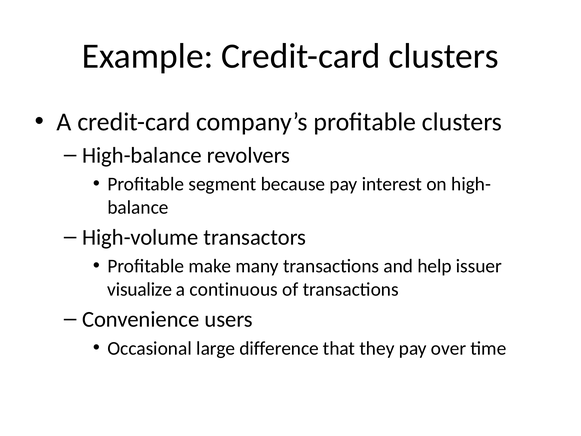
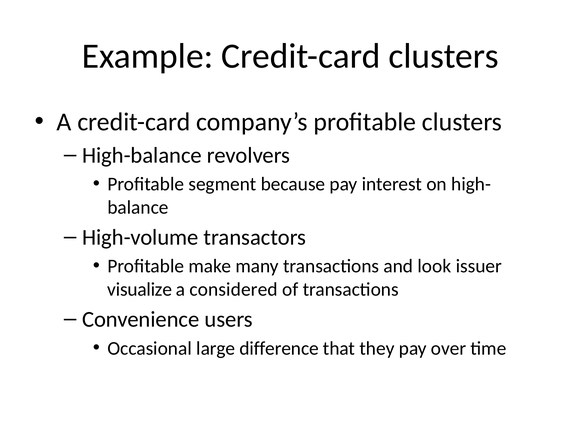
help: help -> look
continuous: continuous -> considered
